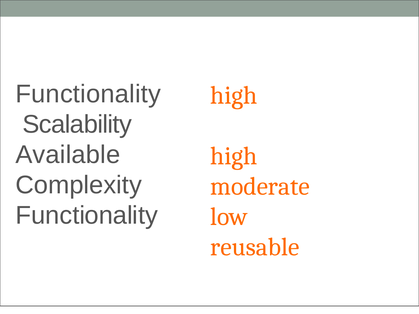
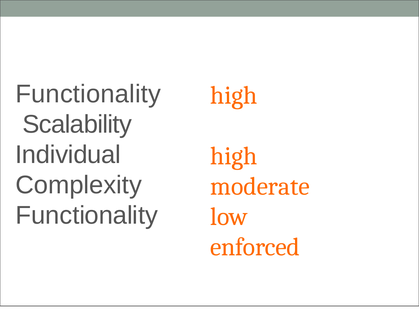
Available: Available -> Individual
reusable: reusable -> enforced
